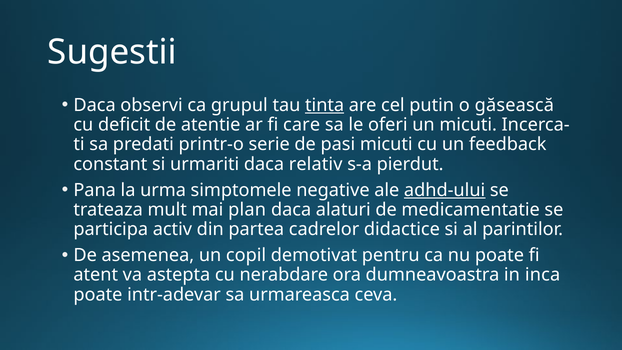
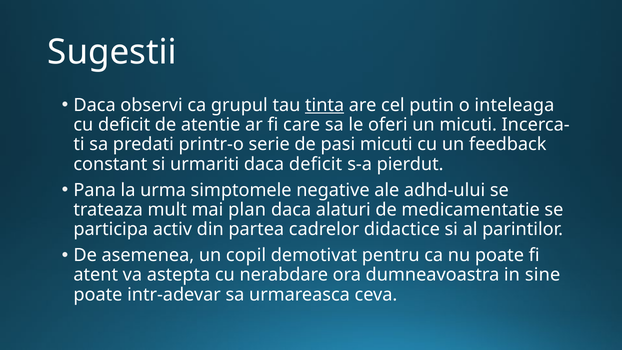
găsească: găsească -> inteleaga
daca relativ: relativ -> deficit
adhd-ului underline: present -> none
inca: inca -> sine
